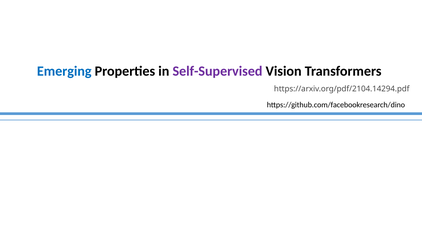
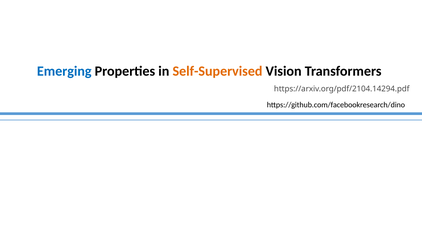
Self-Supervised colour: purple -> orange
